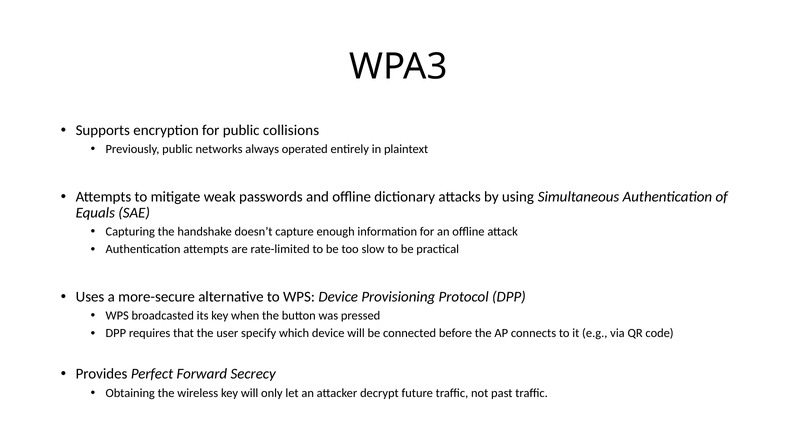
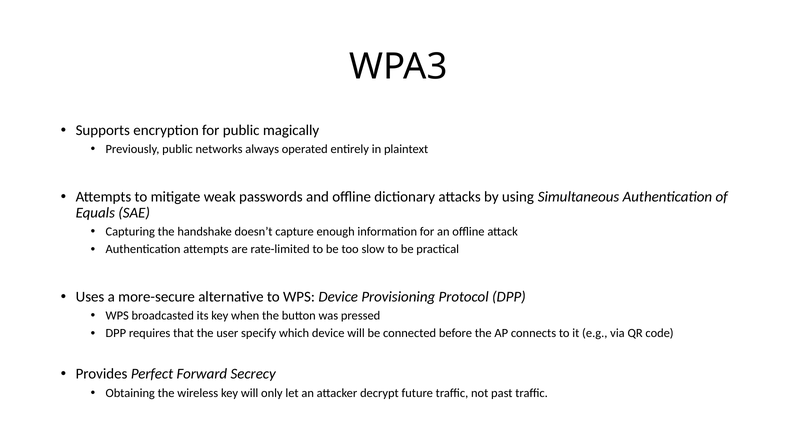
collisions: collisions -> magically
